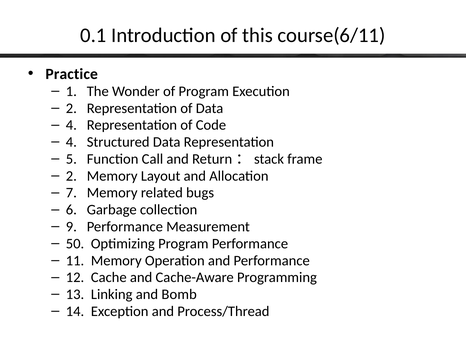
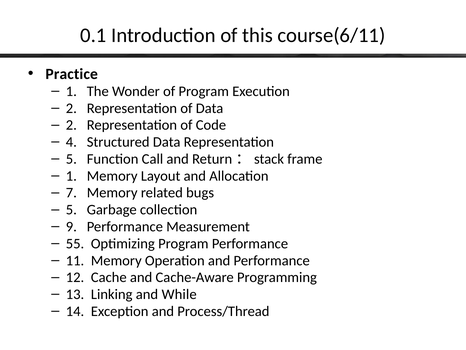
4 at (71, 125): 4 -> 2
2 at (71, 176): 2 -> 1
6 at (71, 209): 6 -> 5
50: 50 -> 55
Bomb: Bomb -> While
